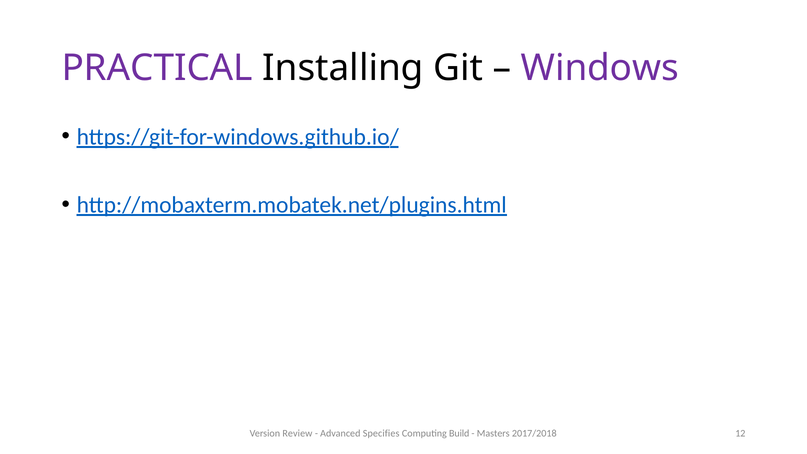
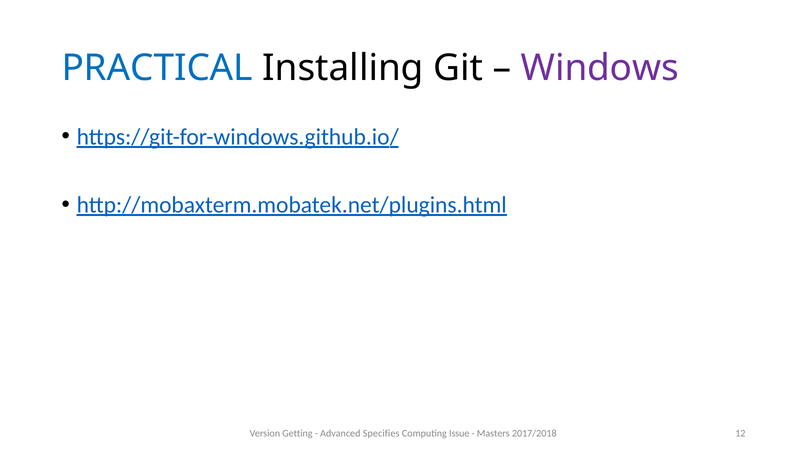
PRACTICAL colour: purple -> blue
Review: Review -> Getting
Build: Build -> Issue
